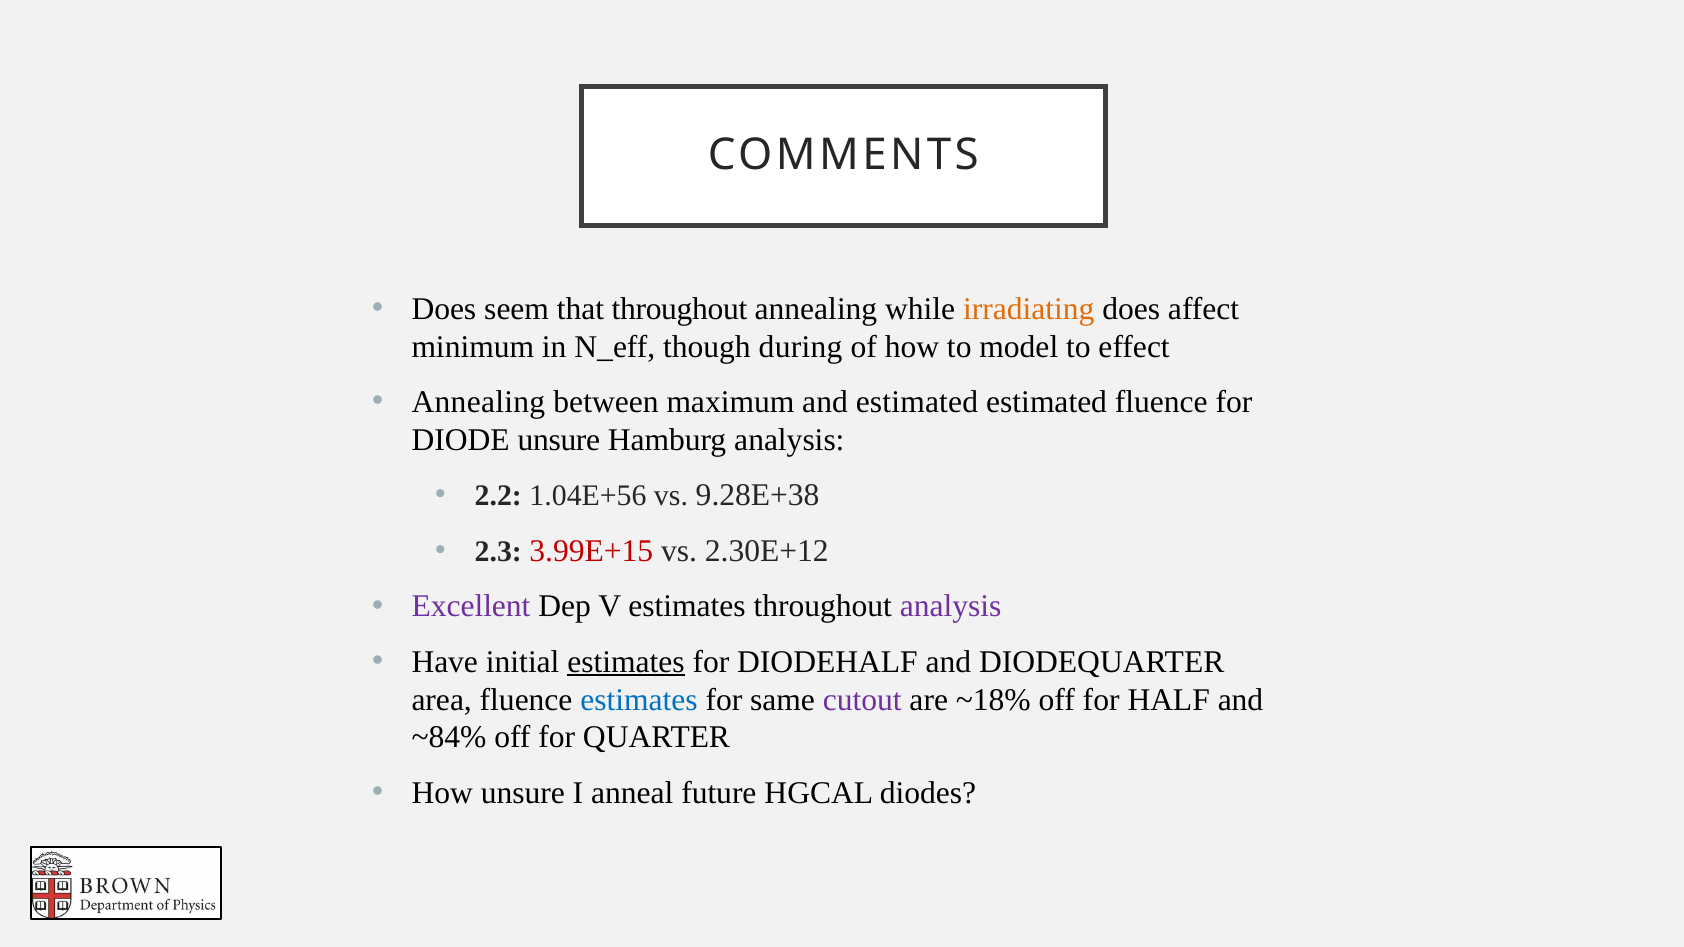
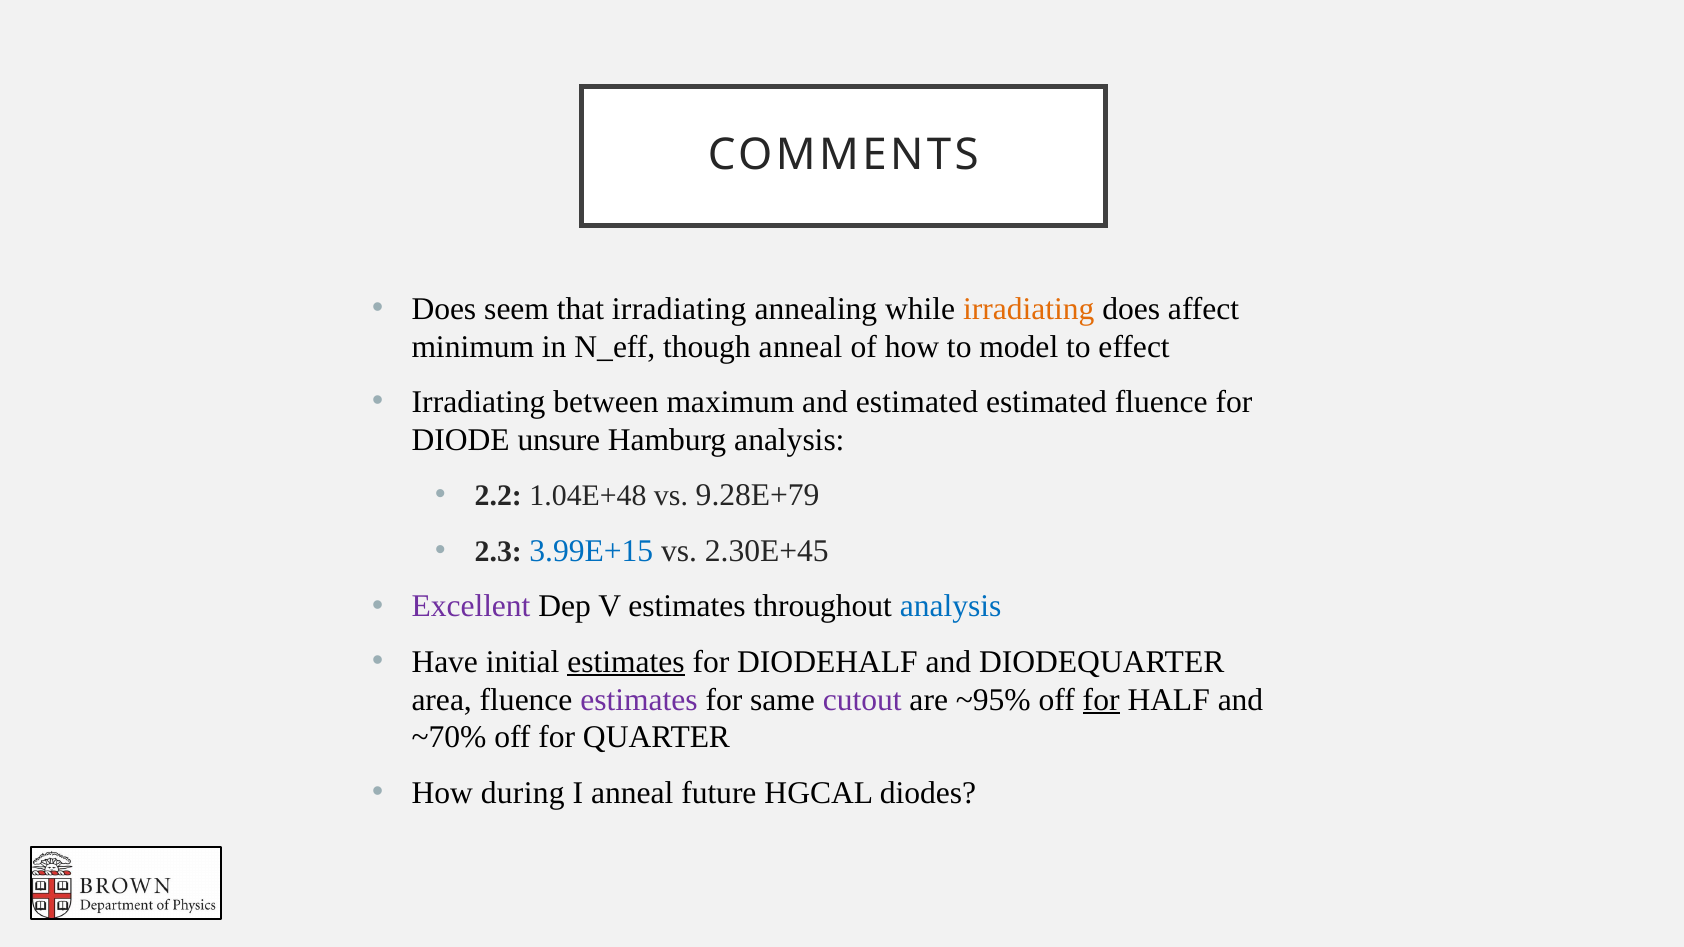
that throughout: throughout -> irradiating
though during: during -> anneal
Annealing at (478, 402): Annealing -> Irradiating
1.04E+56: 1.04E+56 -> 1.04E+48
9.28E+38: 9.28E+38 -> 9.28E+79
3.99E+15 colour: red -> blue
2.30E+12: 2.30E+12 -> 2.30E+45
analysis at (951, 607) colour: purple -> blue
estimates at (639, 700) colour: blue -> purple
~18%: ~18% -> ~95%
for at (1101, 700) underline: none -> present
~84%: ~84% -> ~70%
How unsure: unsure -> during
